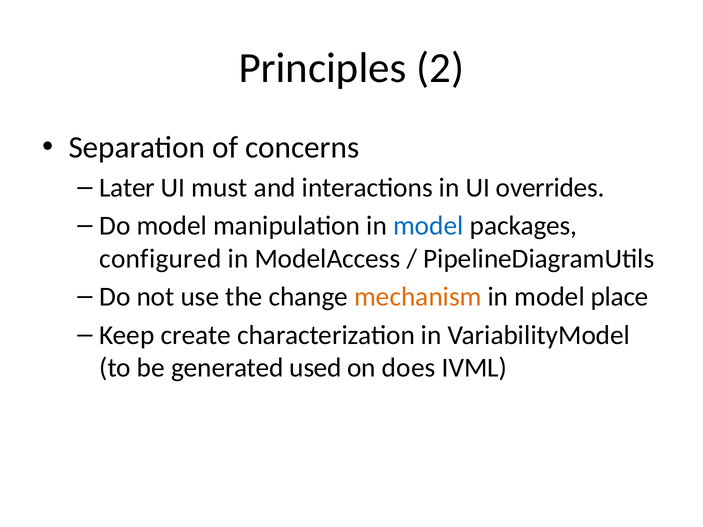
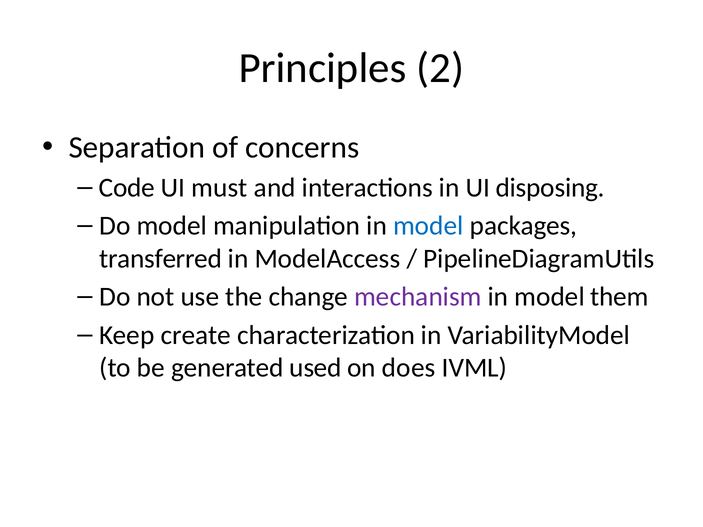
Later: Later -> Code
overrides: overrides -> disposing
configured: configured -> transferred
mechanism colour: orange -> purple
place: place -> them
